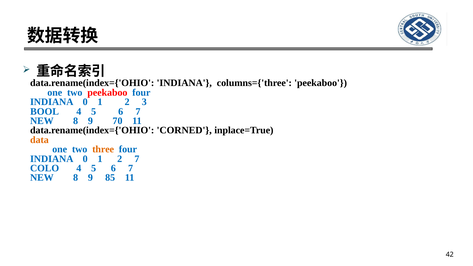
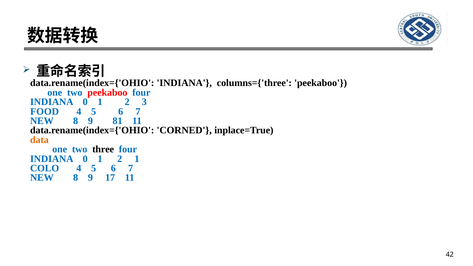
BOOL: BOOL -> FOOD
70: 70 -> 81
three colour: orange -> black
2 7: 7 -> 1
85: 85 -> 17
